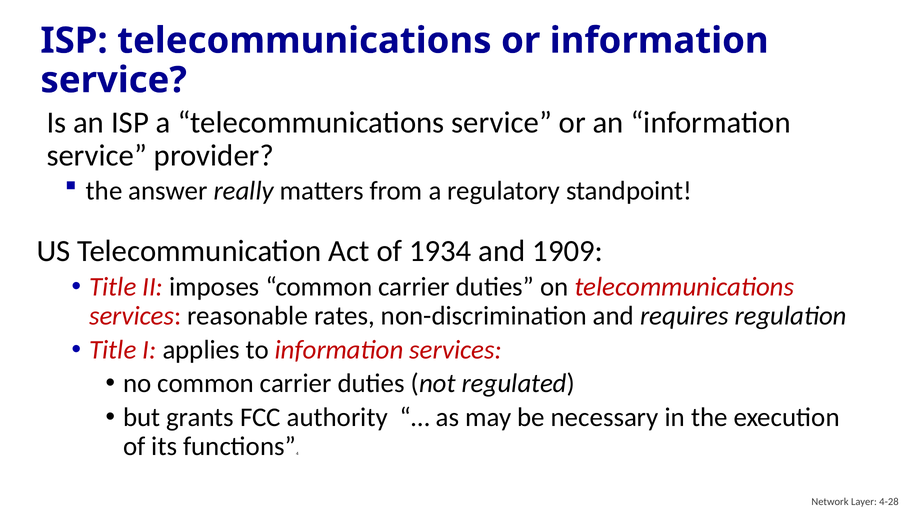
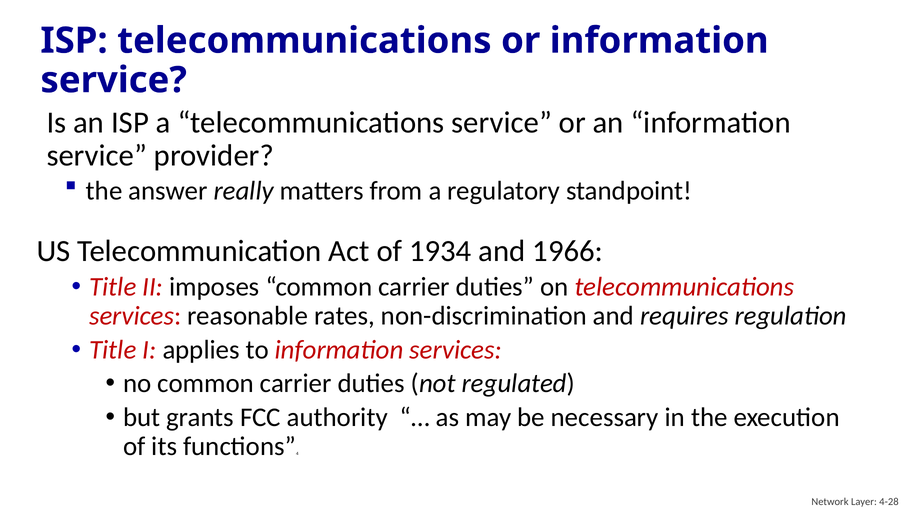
1909: 1909 -> 1966
